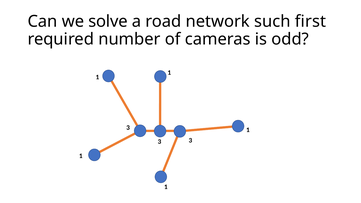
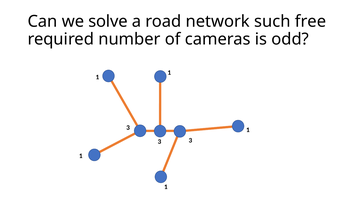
first: first -> free
